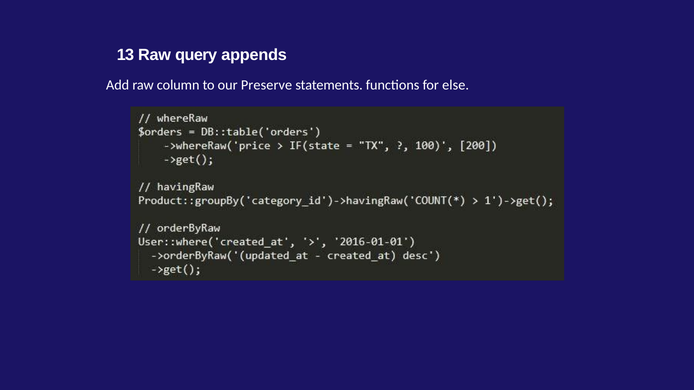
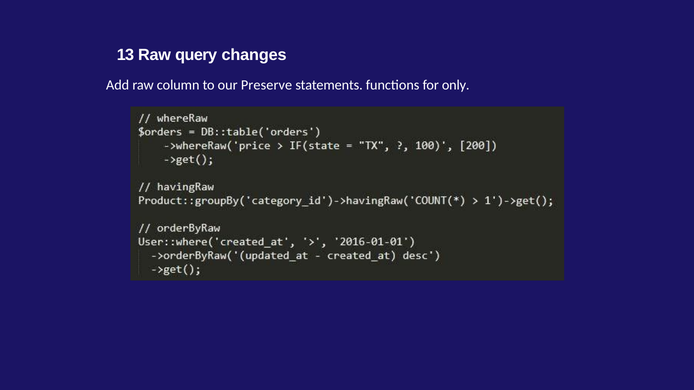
appends: appends -> changes
else: else -> only
